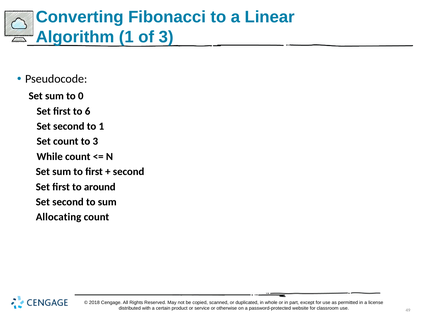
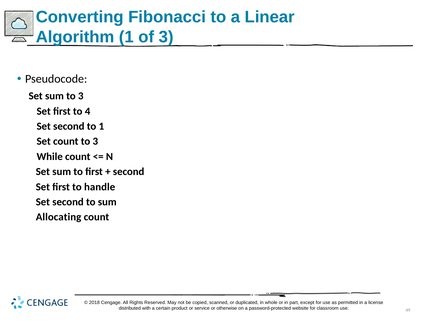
sum to 0: 0 -> 3
6: 6 -> 4
around: around -> handle
